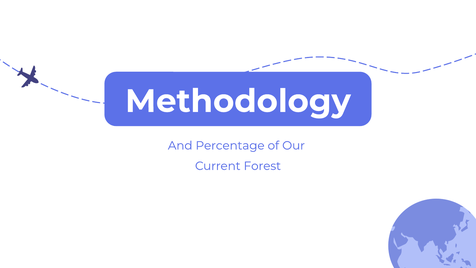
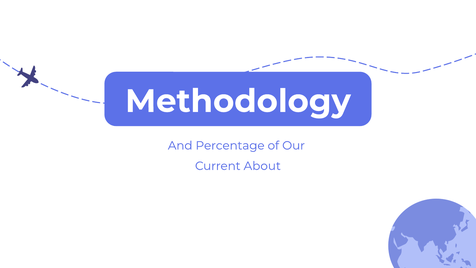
Forest: Forest -> About
